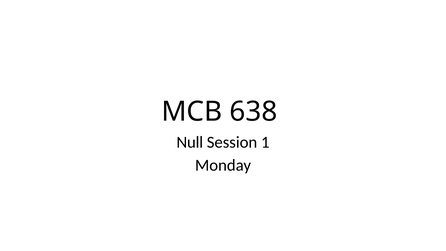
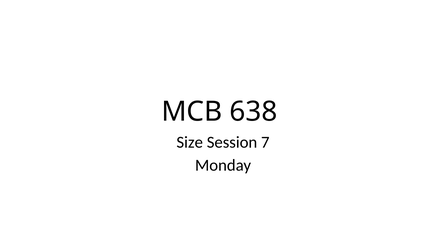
Null: Null -> Size
1: 1 -> 7
